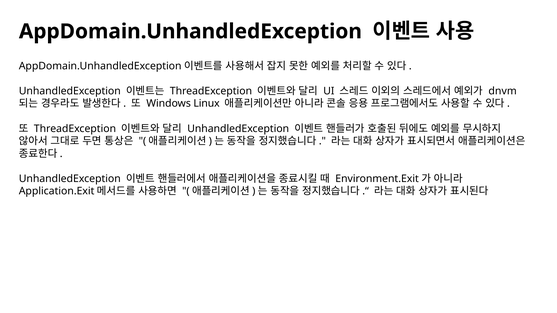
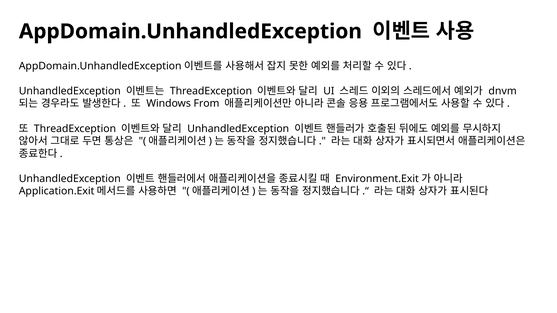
Linux: Linux -> From
